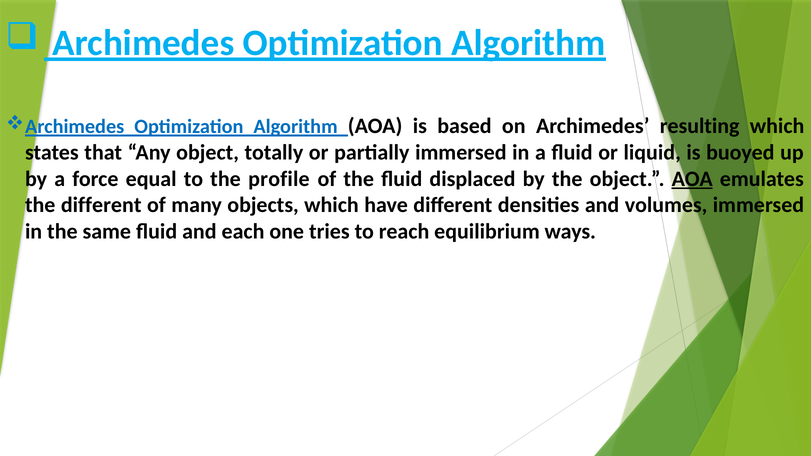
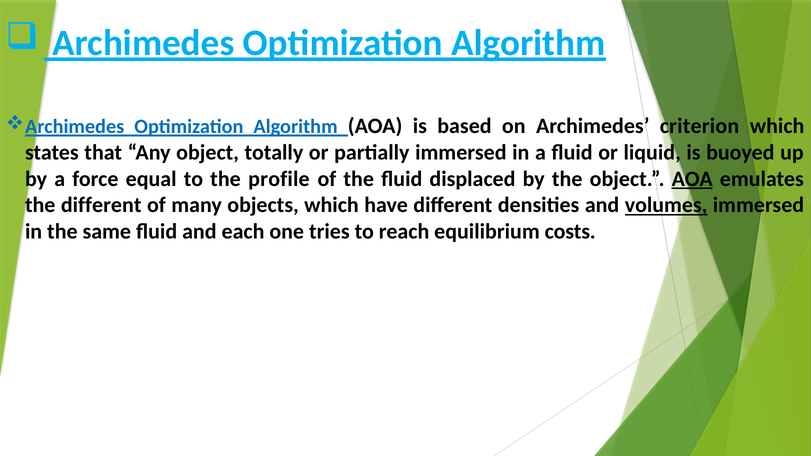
resulting: resulting -> criterion
volumes underline: none -> present
ways: ways -> costs
